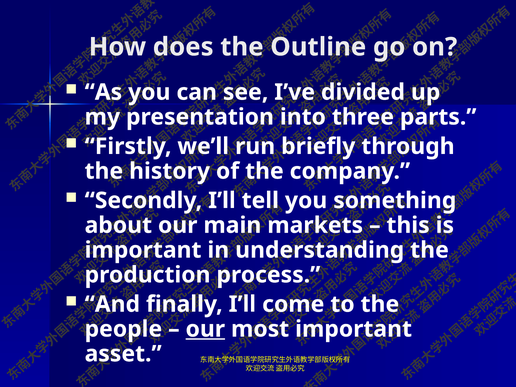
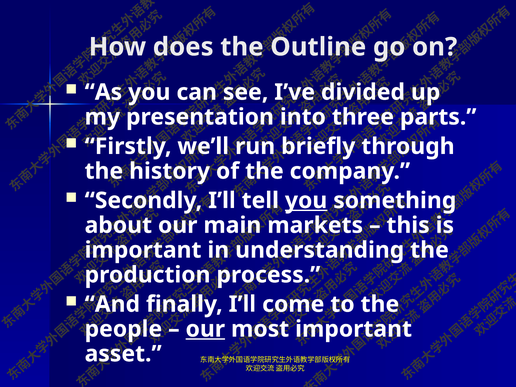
you at (306, 201) underline: none -> present
